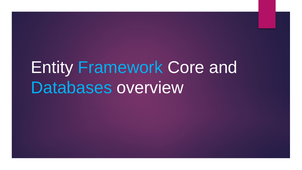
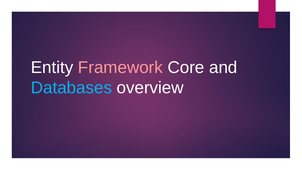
Framework colour: light blue -> pink
